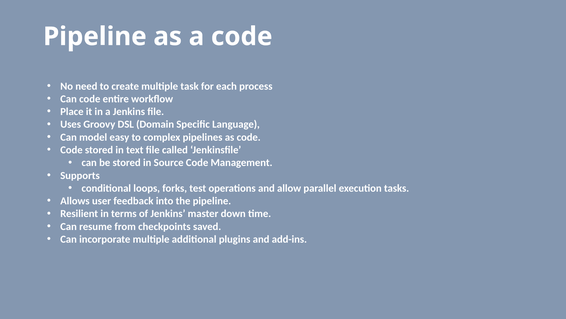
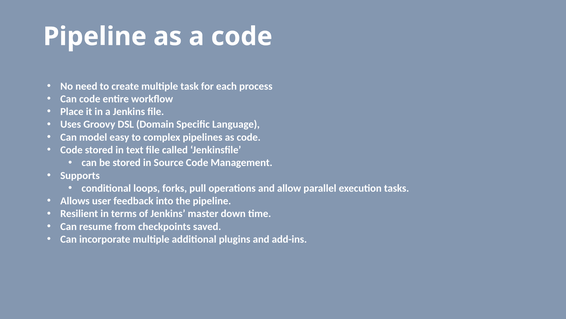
test: test -> pull
